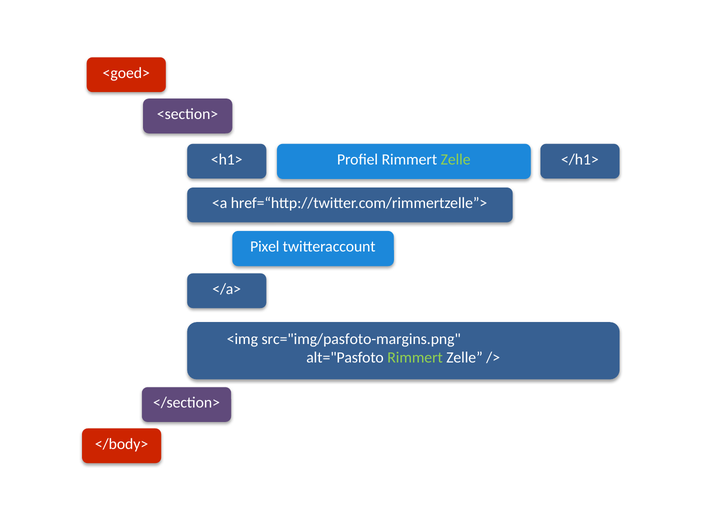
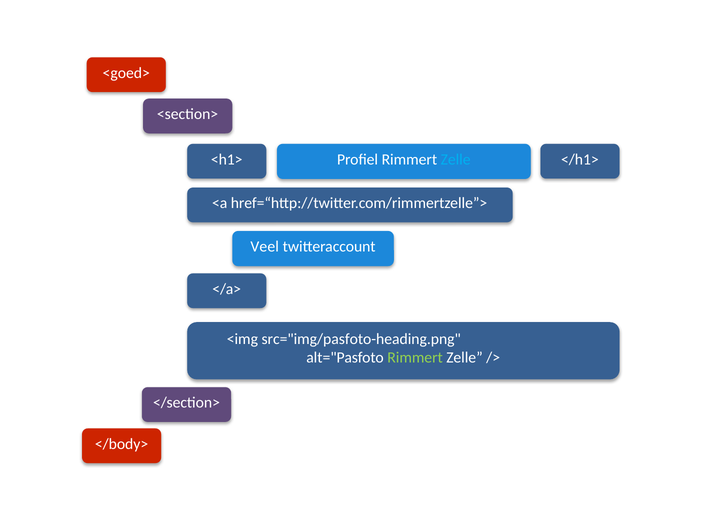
Zelle at (456, 160) colour: light green -> light blue
Pixel: Pixel -> Veel
src="img/pasfoto-margins.png: src="img/pasfoto-margins.png -> src="img/pasfoto-heading.png
